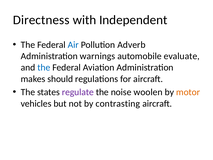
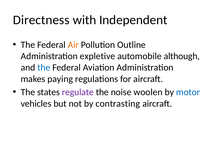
Air colour: blue -> orange
Adverb: Adverb -> Outline
warnings: warnings -> expletive
evaluate: evaluate -> although
should: should -> paying
motor colour: orange -> blue
